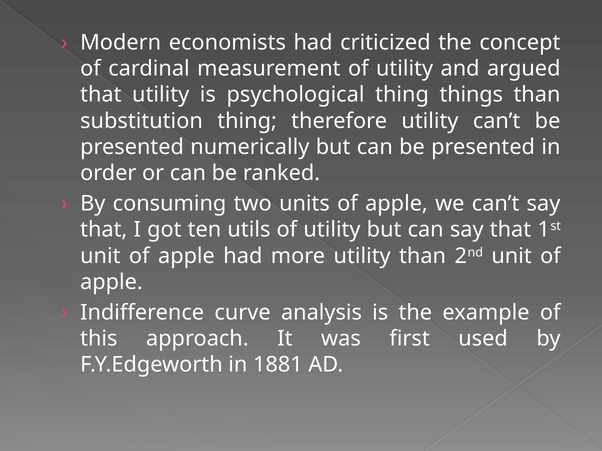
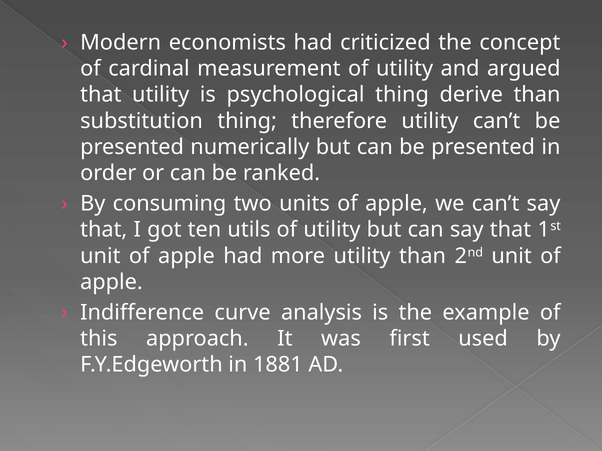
things: things -> derive
